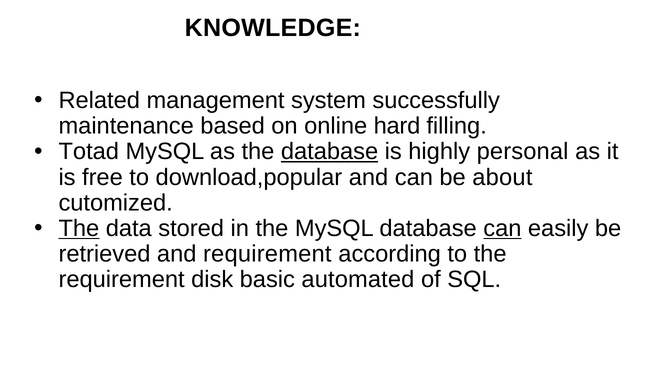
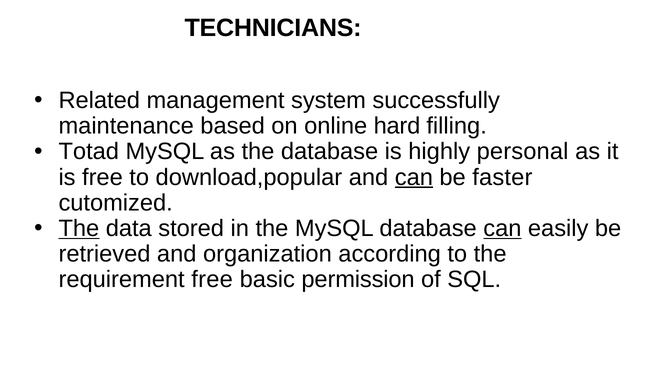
KNOWLEDGE: KNOWLEDGE -> TECHNICIANS
database at (330, 152) underline: present -> none
can at (414, 177) underline: none -> present
about: about -> faster
and requirement: requirement -> organization
requirement disk: disk -> free
automated: automated -> permission
